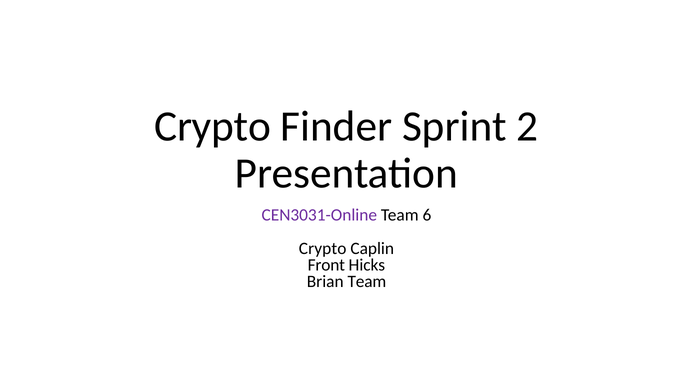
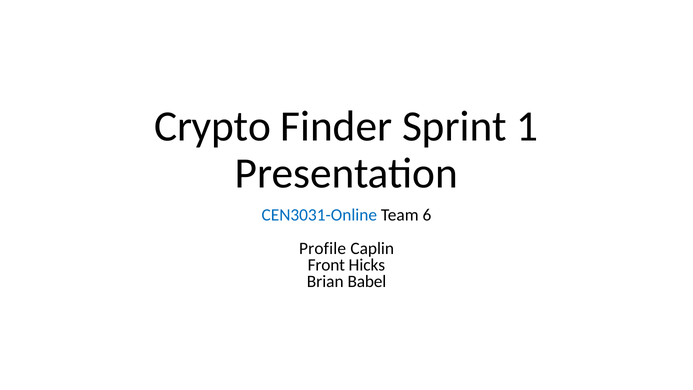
2: 2 -> 1
CEN3031-Online colour: purple -> blue
Crypto at (323, 248): Crypto -> Profile
Brian Team: Team -> Babel
